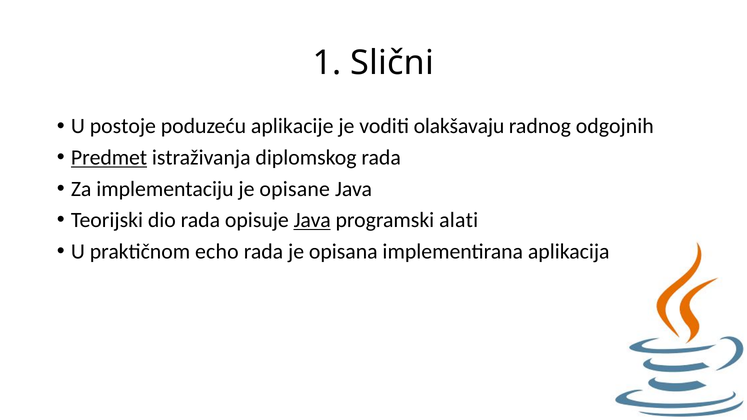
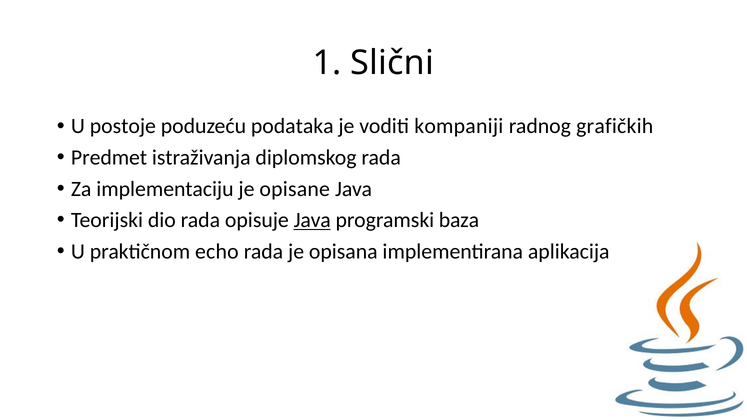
aplikacije: aplikacije -> podataka
olakšavaju: olakšavaju -> kompaniji
odgojnih: odgojnih -> grafičkih
Predmet underline: present -> none
alati: alati -> baza
